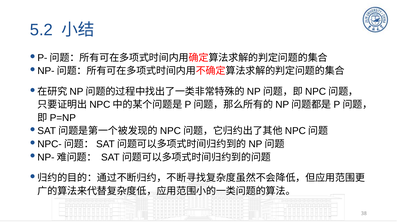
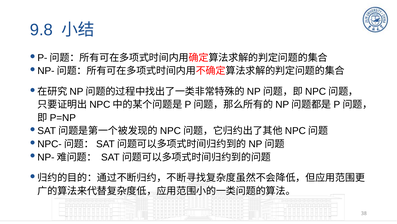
5.2: 5.2 -> 9.8
